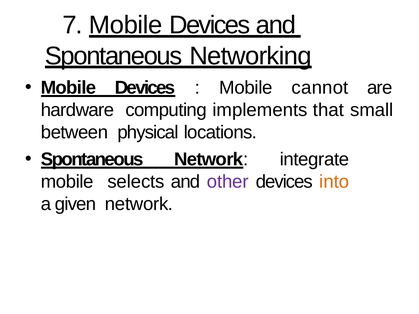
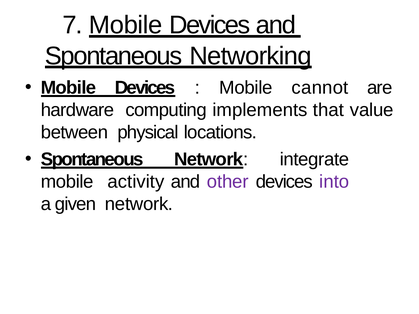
small: small -> value
selects: selects -> activity
into colour: orange -> purple
